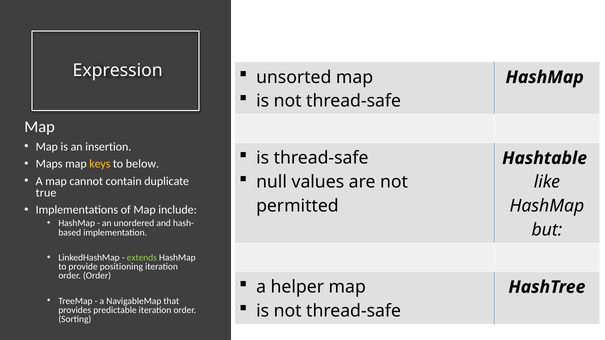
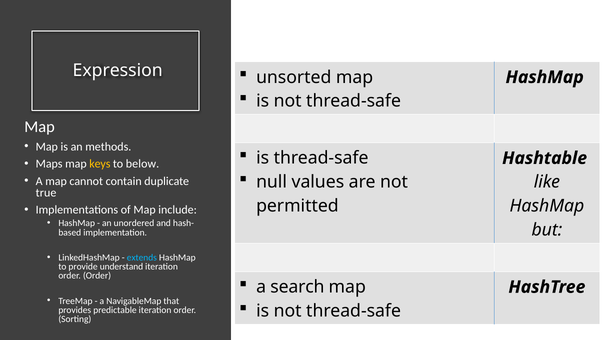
insertion: insertion -> methods
extends colour: light green -> light blue
positioning: positioning -> understand
helper: helper -> search
